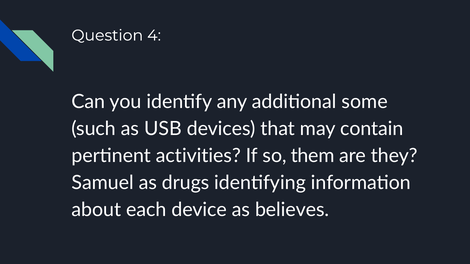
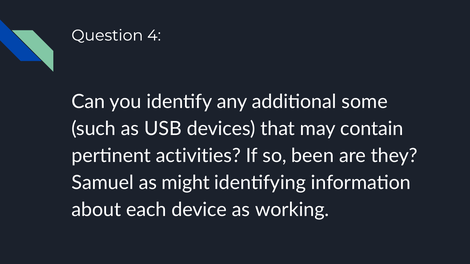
them: them -> been
drugs: drugs -> might
believes: believes -> working
